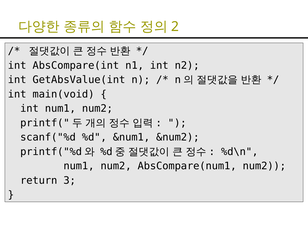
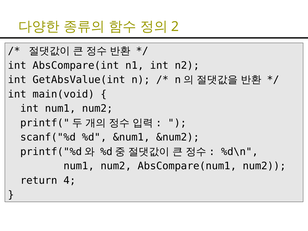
3: 3 -> 4
